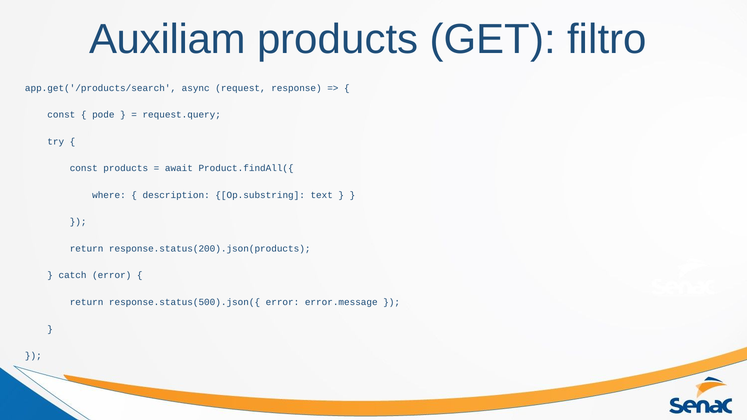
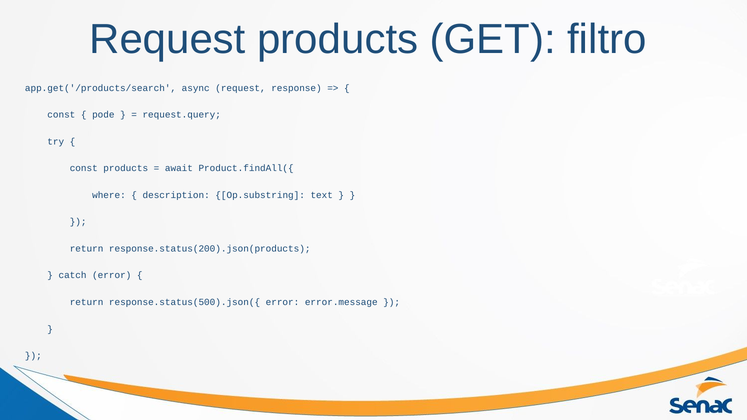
Auxiliam at (168, 40): Auxiliam -> Request
